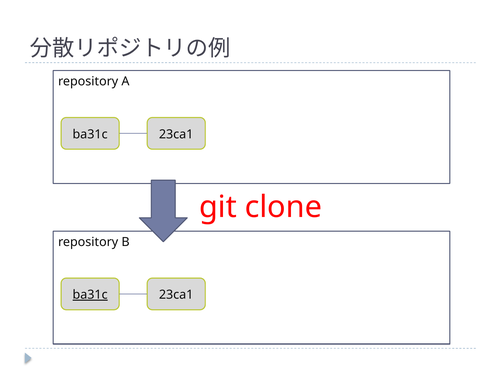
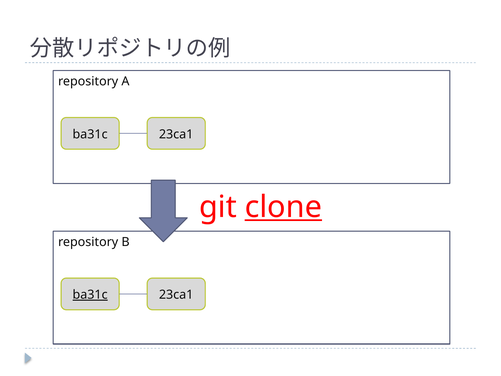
clone underline: none -> present
